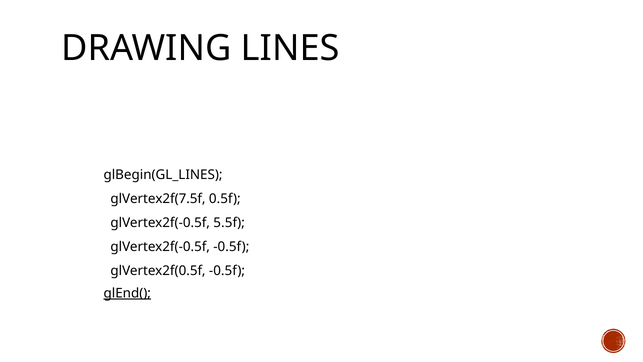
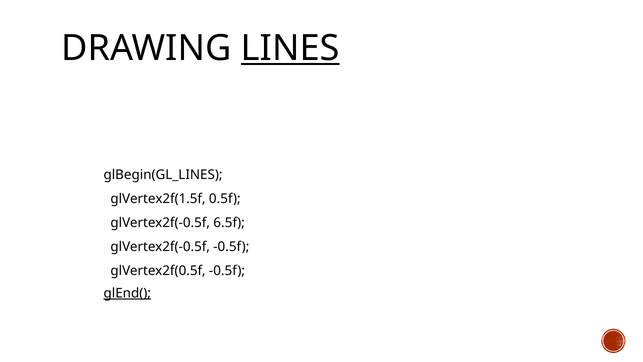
LINES underline: none -> present
glVertex2f(7.5f: glVertex2f(7.5f -> glVertex2f(1.5f
5.5f: 5.5f -> 6.5f
